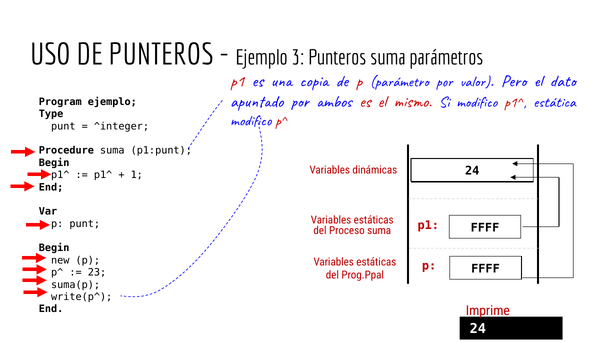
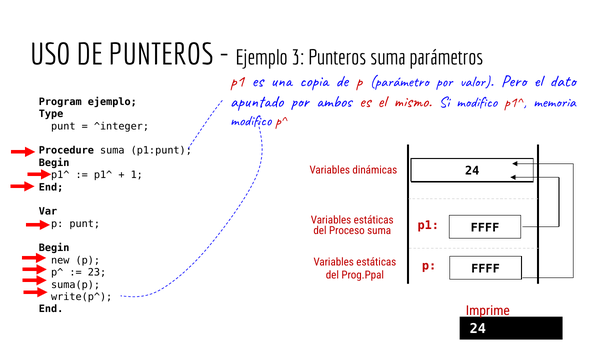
estática: estática -> memoria
